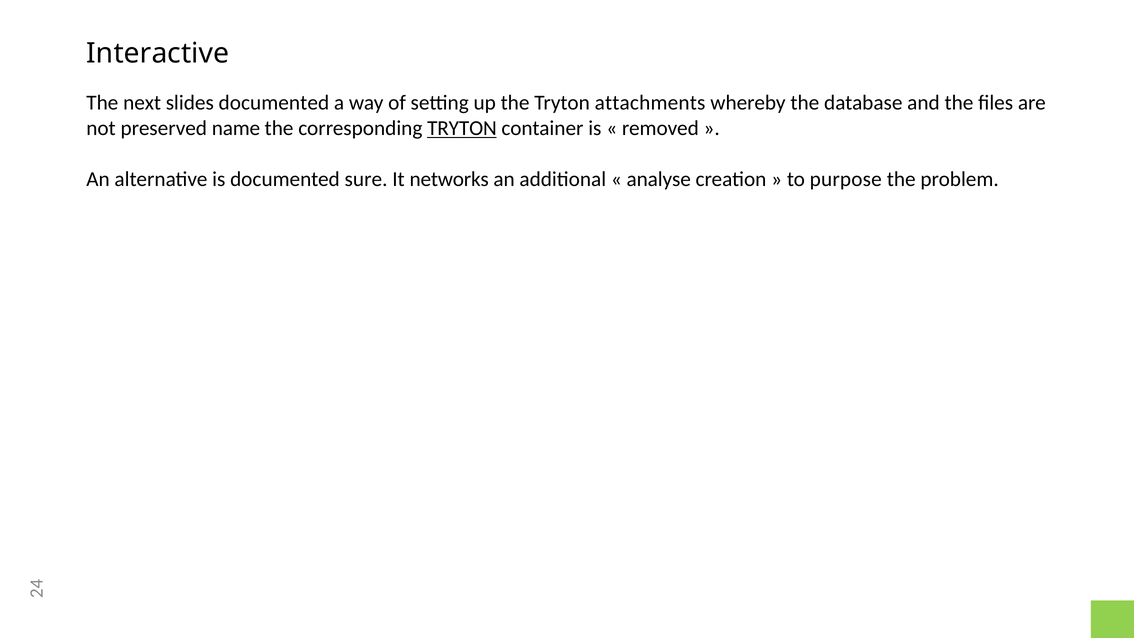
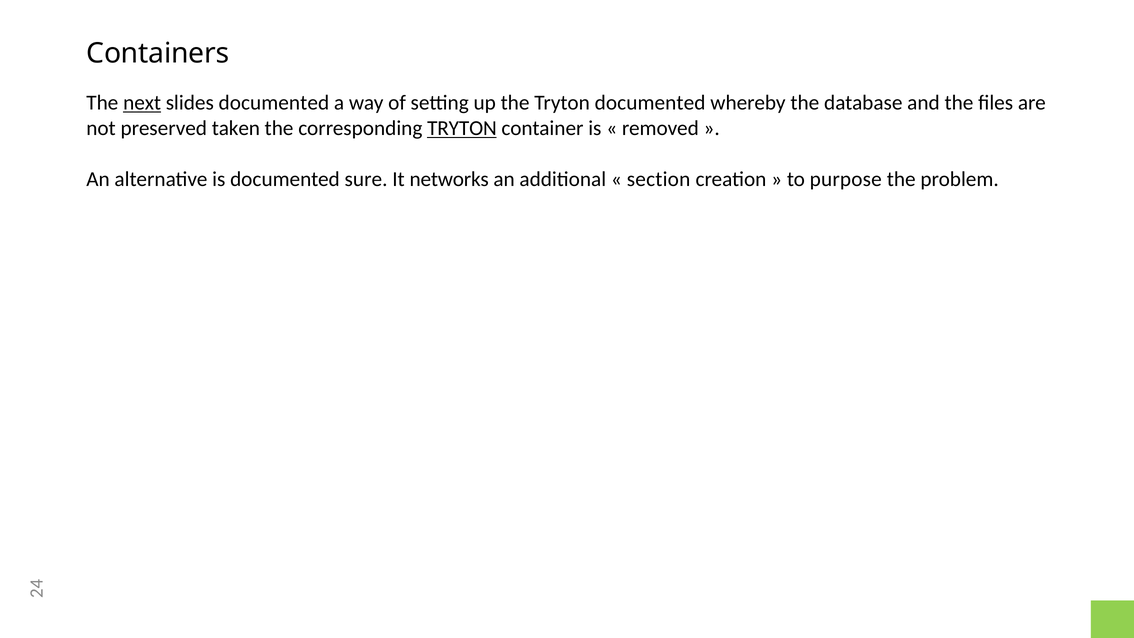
Interactive: Interactive -> Containers
next underline: none -> present
Tryton attachments: attachments -> documented
name: name -> taken
analyse: analyse -> section
